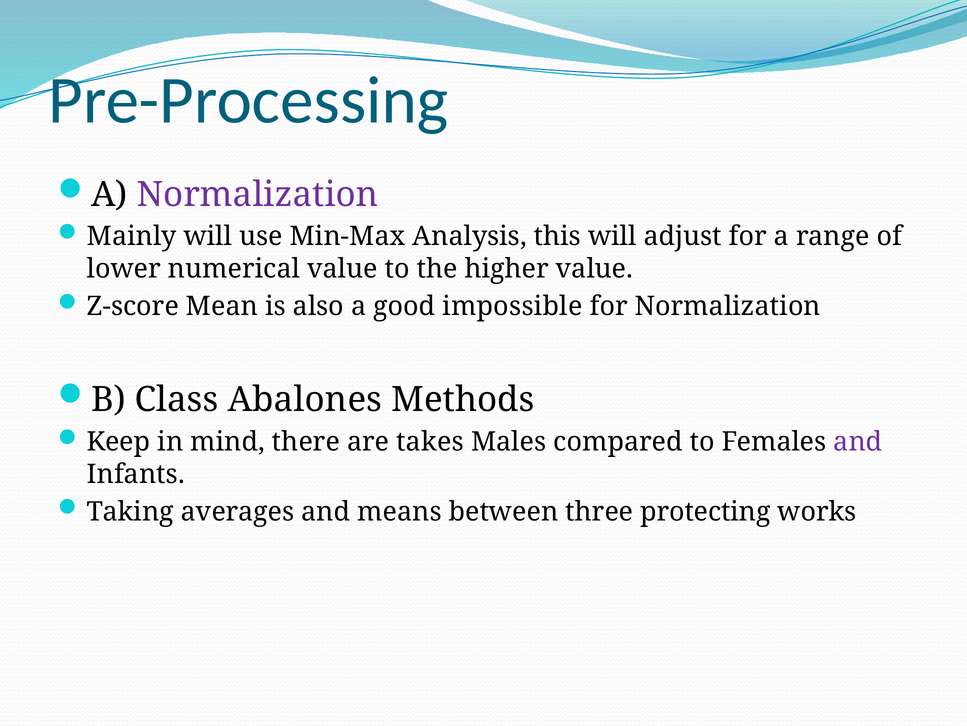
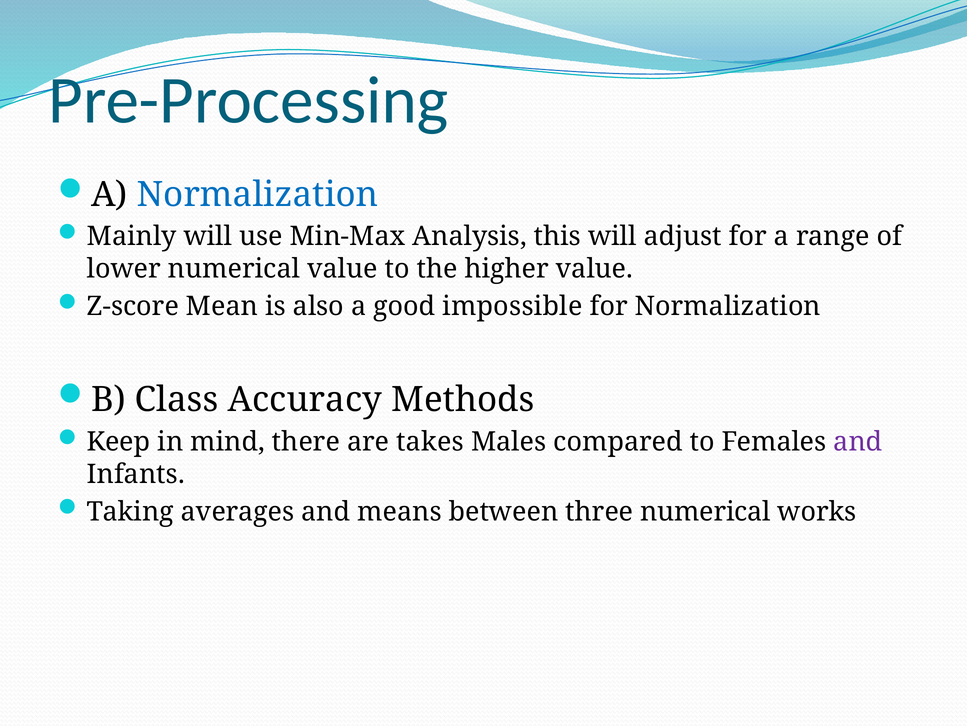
Normalization at (258, 194) colour: purple -> blue
Abalones: Abalones -> Accuracy
three protecting: protecting -> numerical
